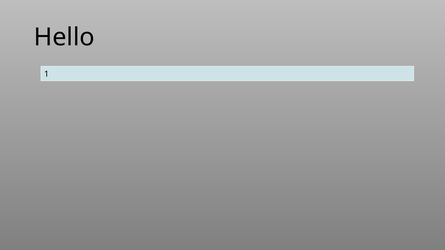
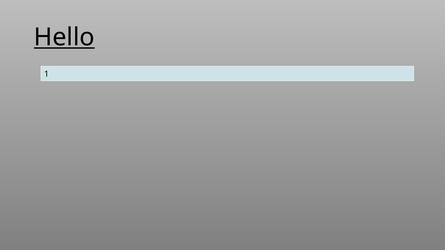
Hello underline: none -> present
